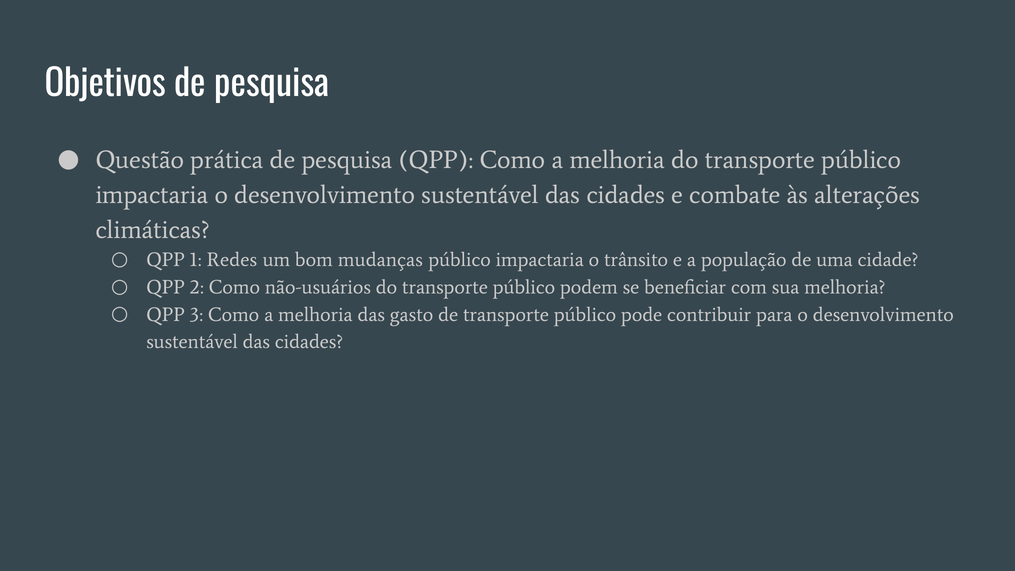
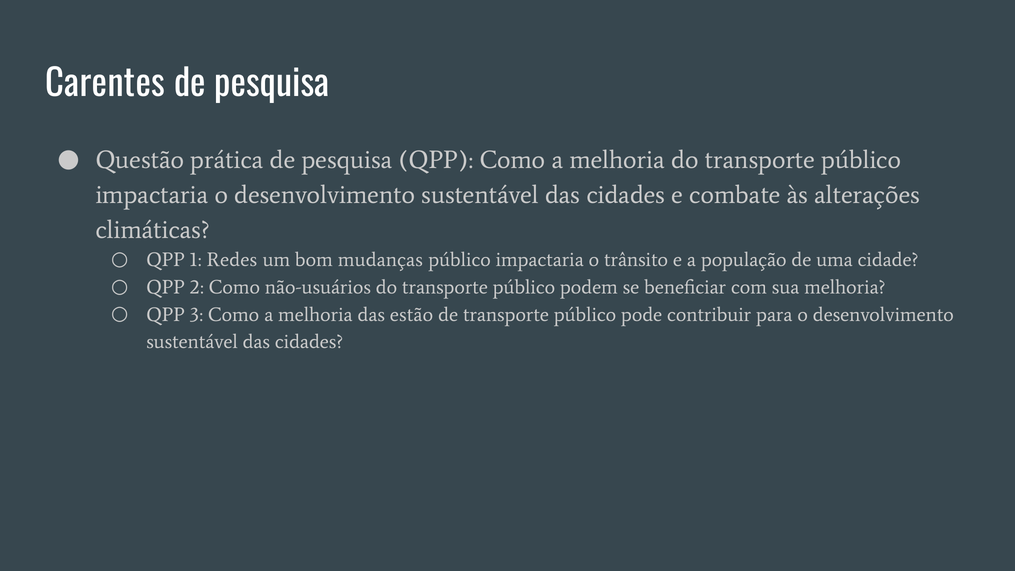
Objetivos: Objetivos -> Carentes
gasto: gasto -> estão
